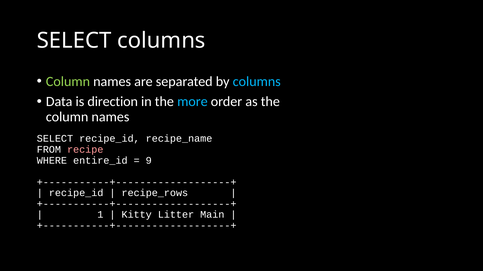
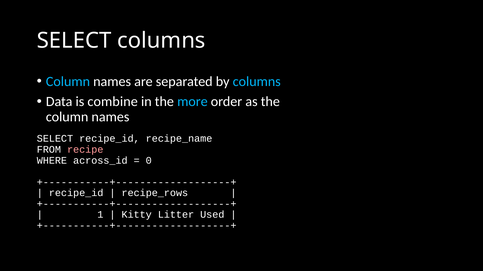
Column at (68, 82) colour: light green -> light blue
direction: direction -> combine
entire_id: entire_id -> across_id
9: 9 -> 0
Main: Main -> Used
